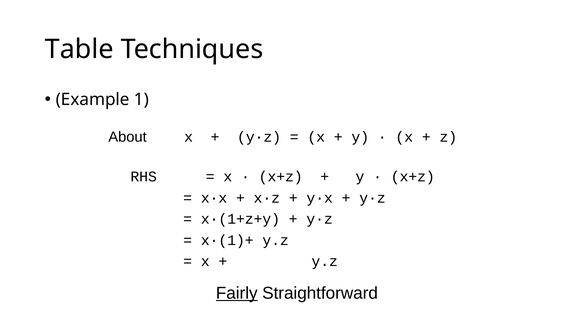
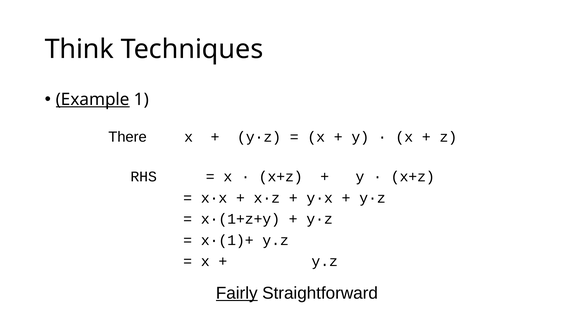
Table: Table -> Think
Example underline: none -> present
About: About -> There
